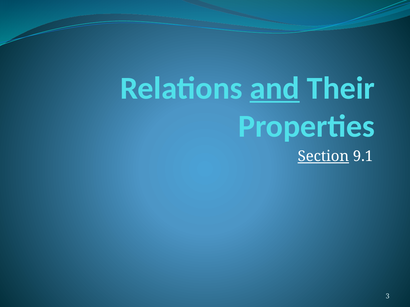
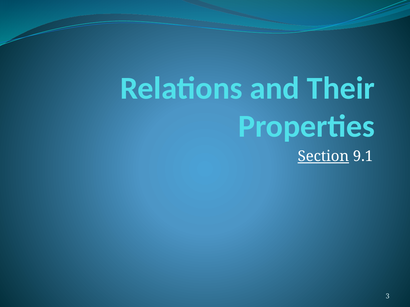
and underline: present -> none
